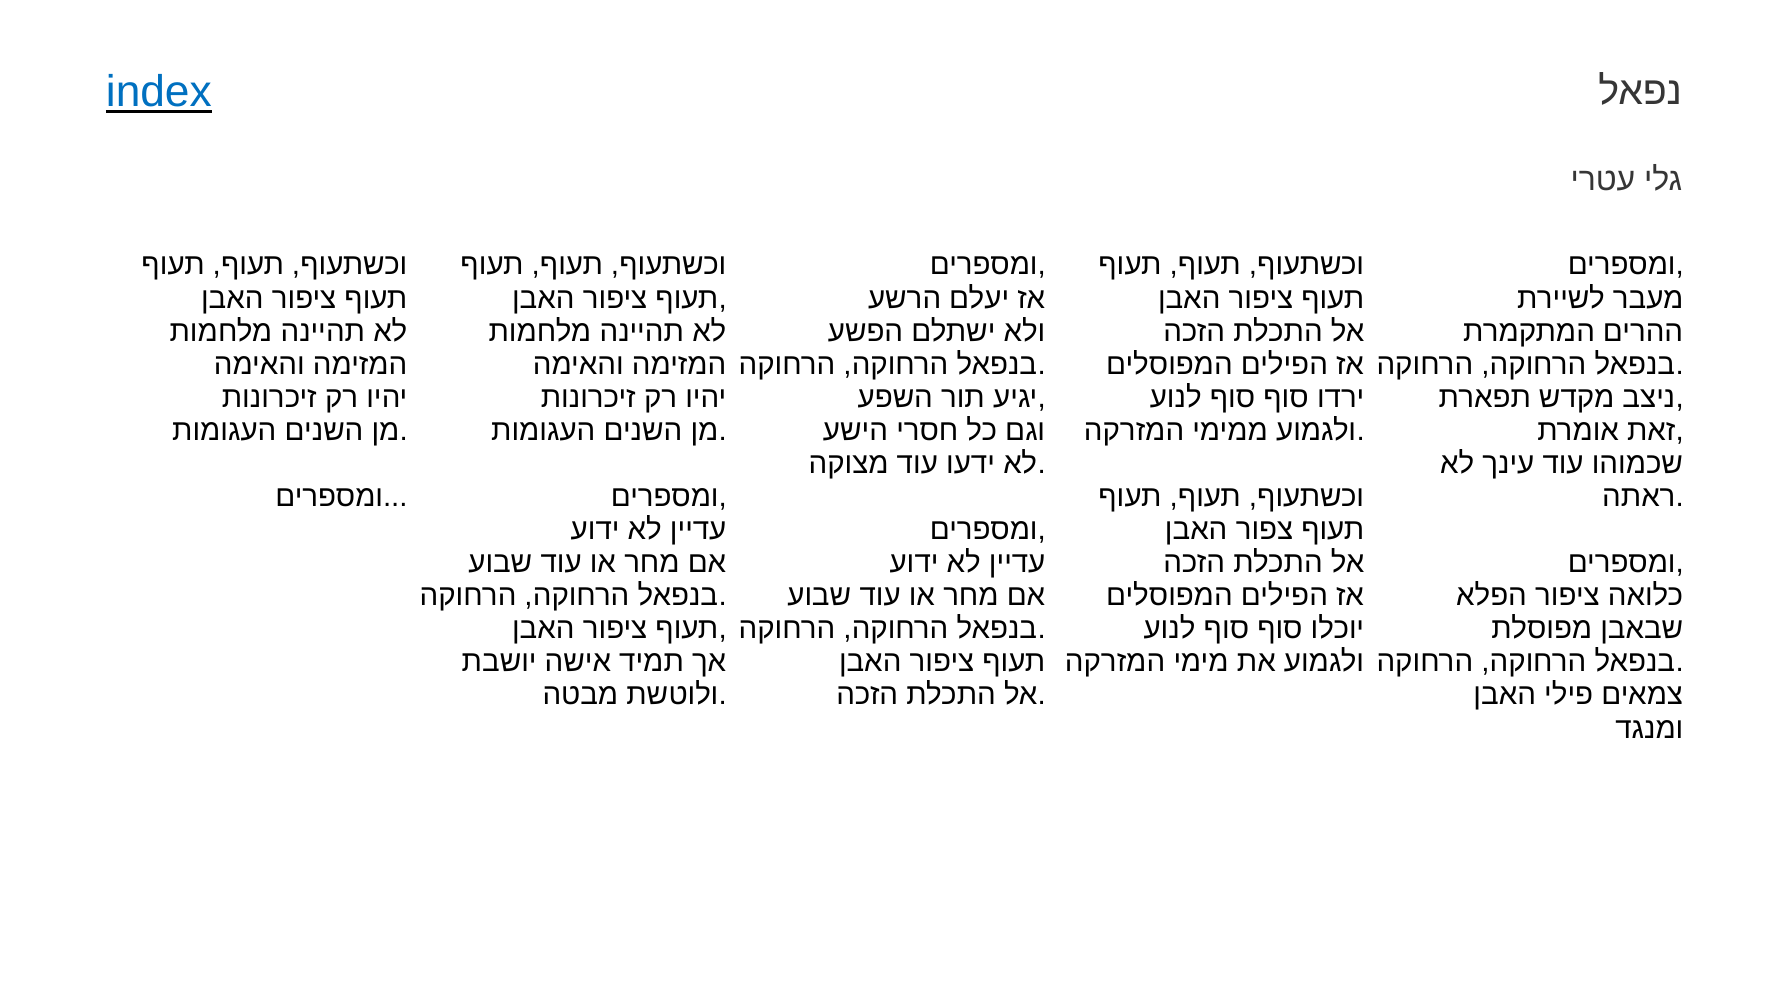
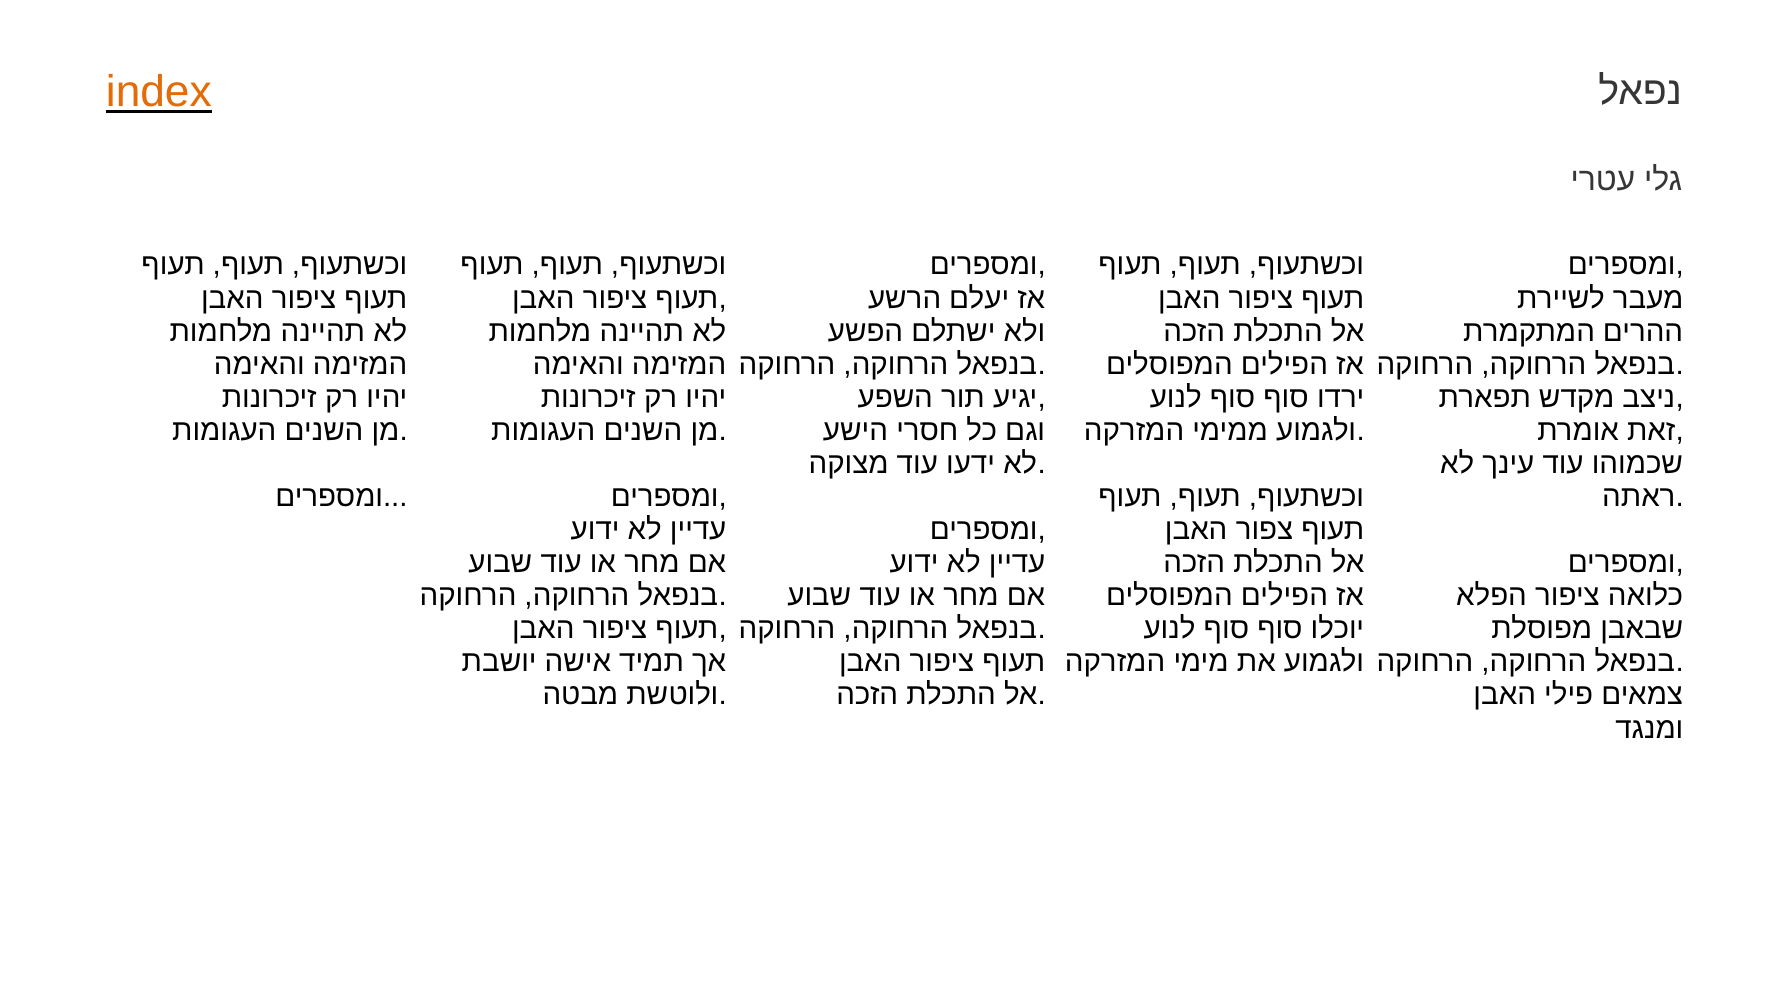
index colour: blue -> orange
